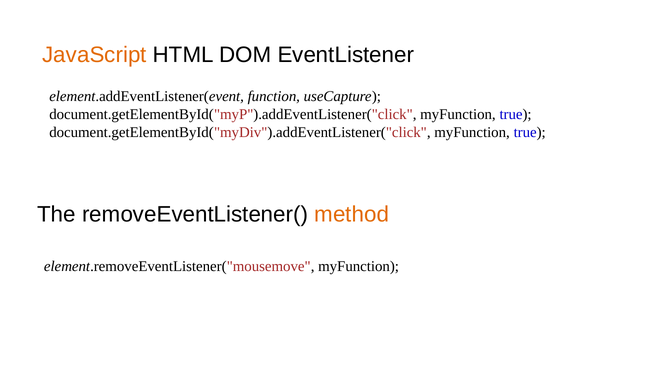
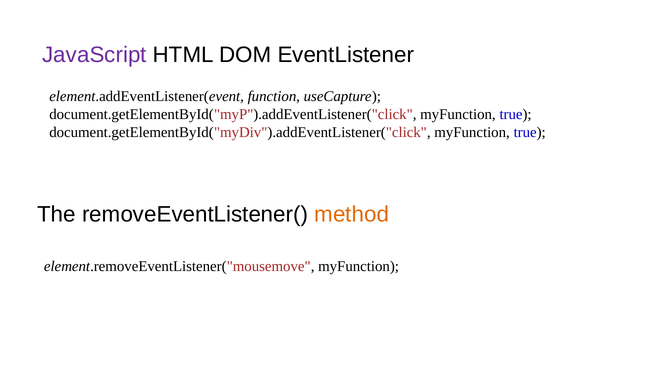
JavaScript colour: orange -> purple
